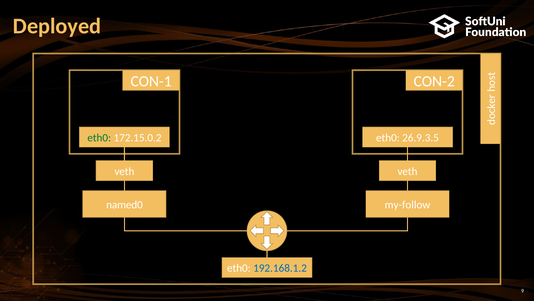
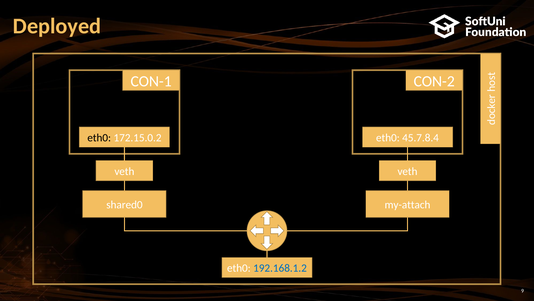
eth0 at (99, 138) colour: green -> black
26.9.3.5: 26.9.3.5 -> 45.7.8.4
named0: named0 -> shared0
my-follow: my-follow -> my-attach
